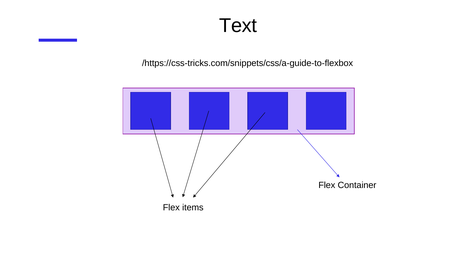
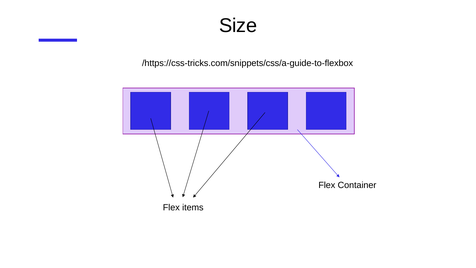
Text: Text -> Size
